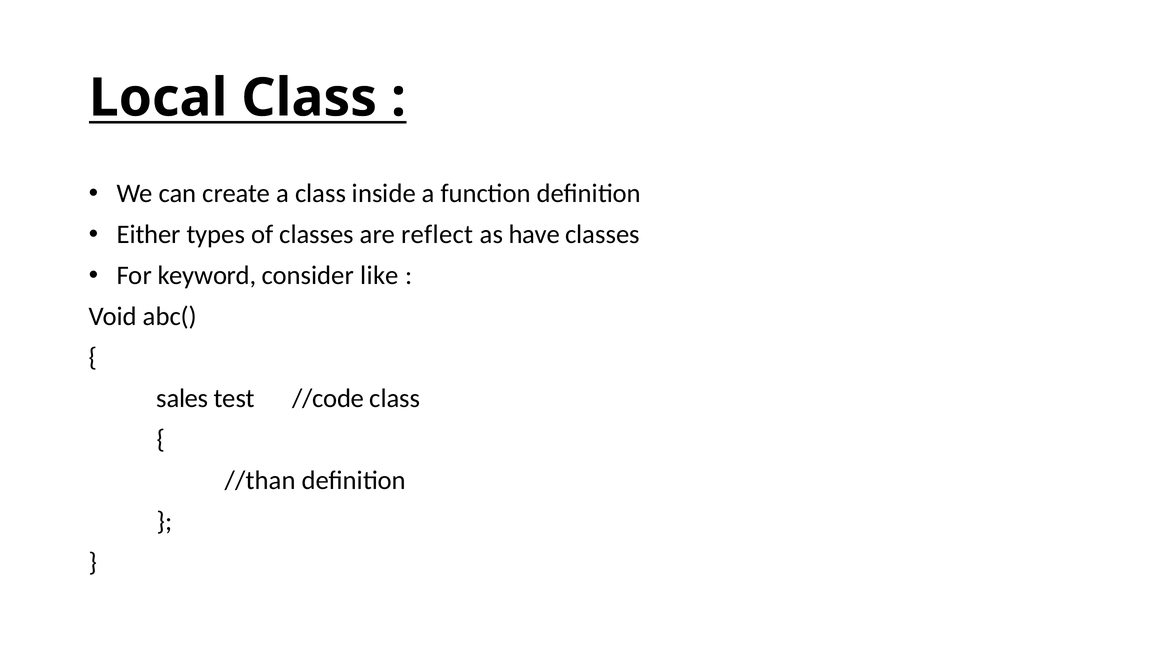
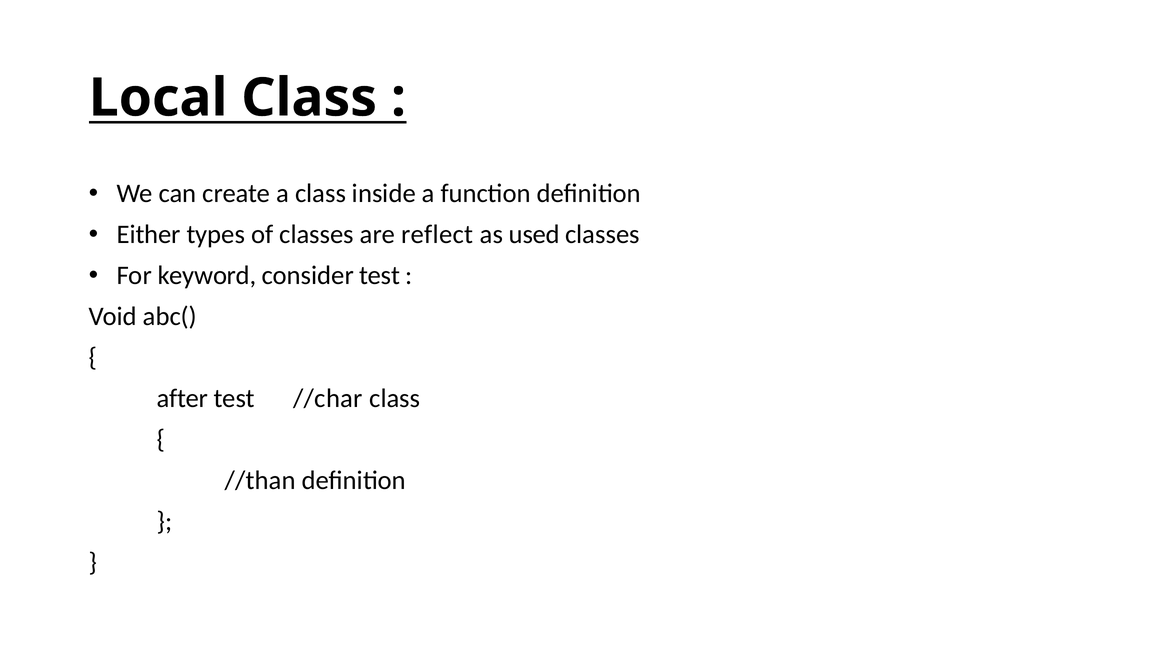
have: have -> used
consider like: like -> test
sales: sales -> after
//code: //code -> //char
